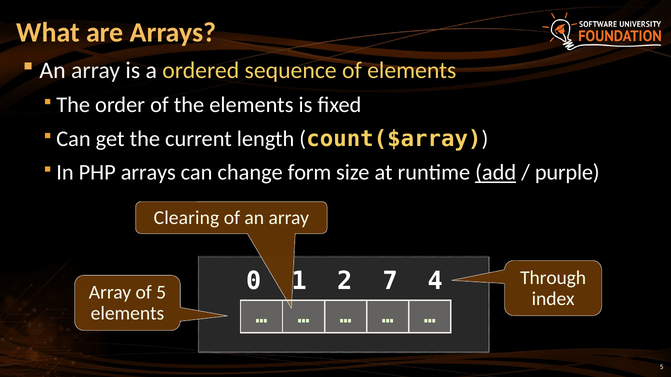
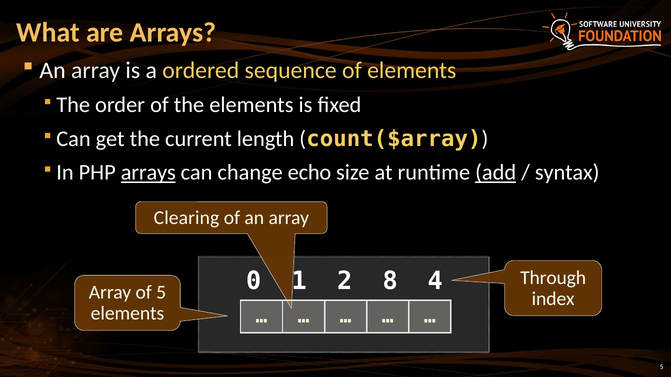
arrays at (148, 173) underline: none -> present
form: form -> echo
purple: purple -> syntax
7: 7 -> 8
